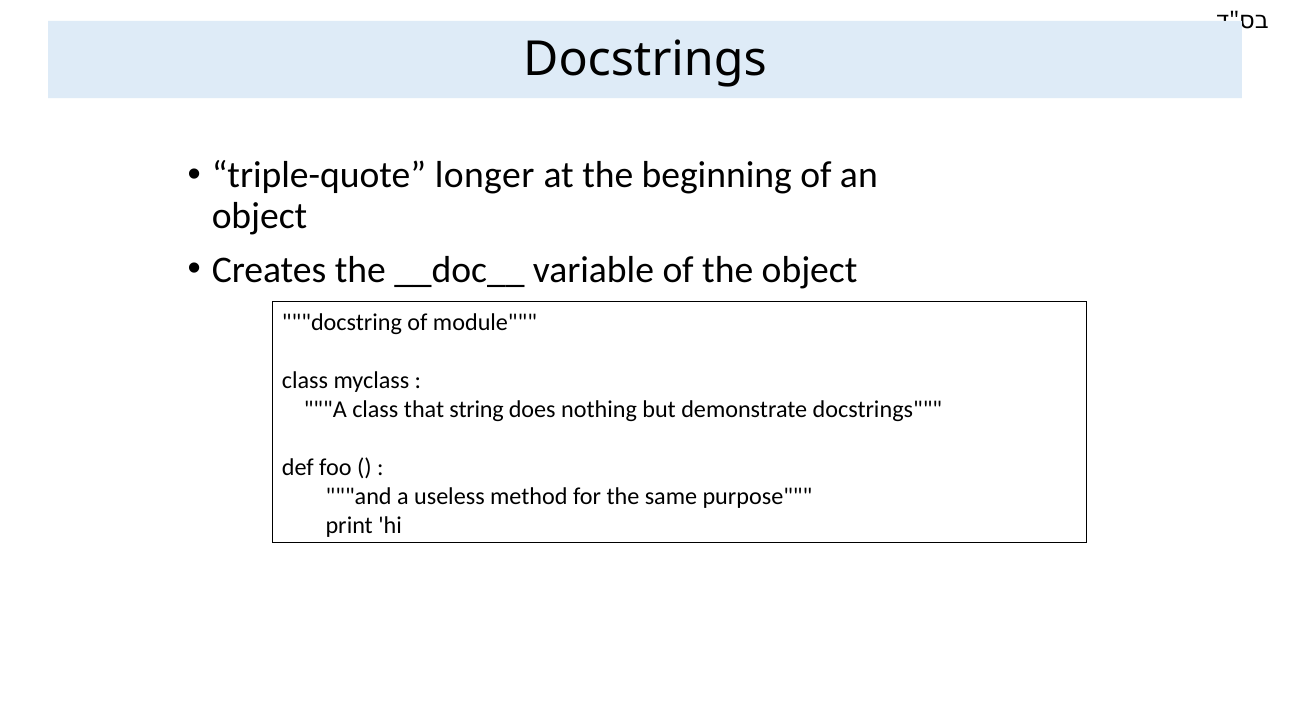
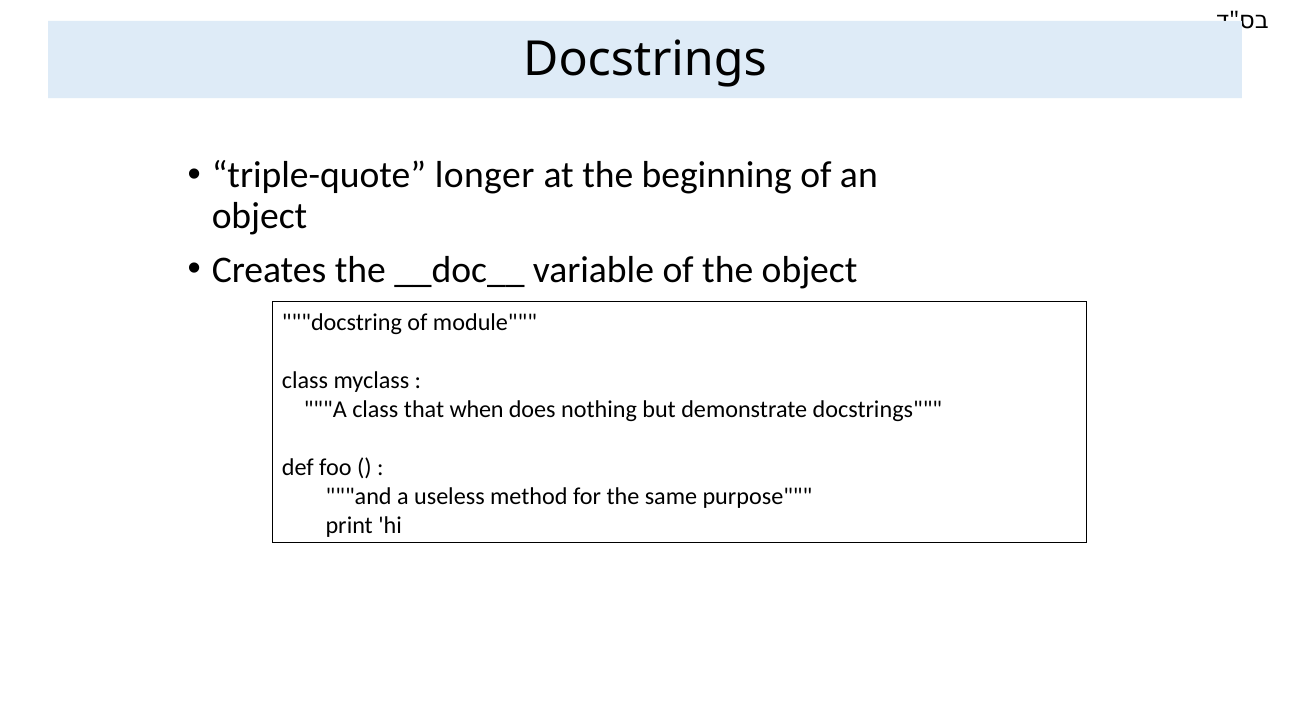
string: string -> when
